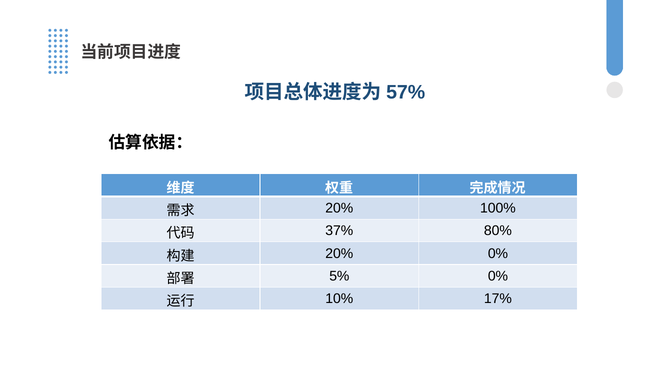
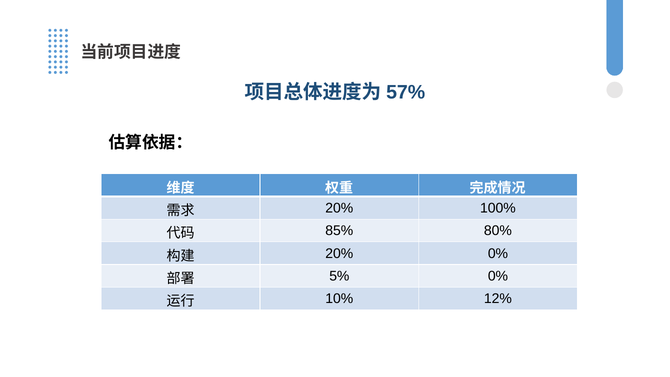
37%: 37% -> 85%
17%: 17% -> 12%
